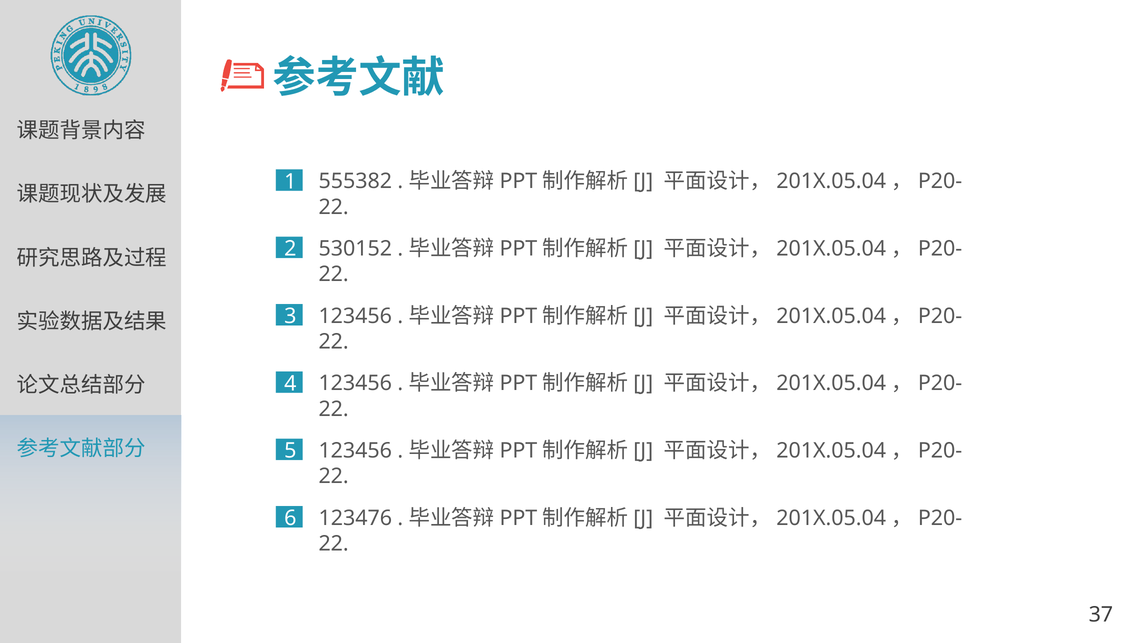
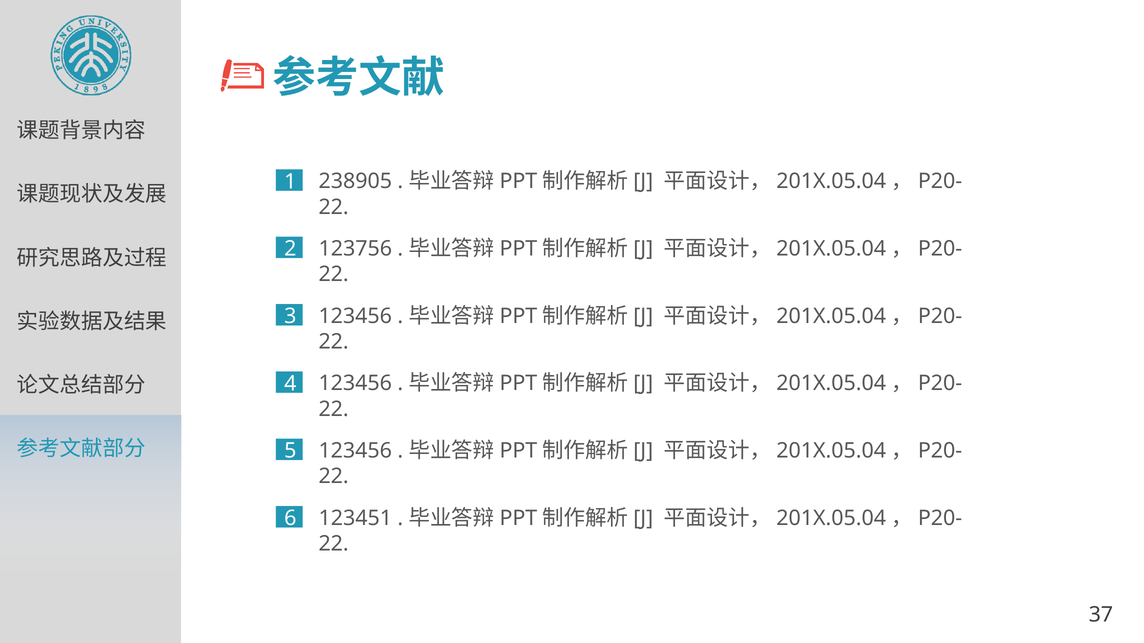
555382: 555382 -> 238905
530152: 530152 -> 123756
123476: 123476 -> 123451
